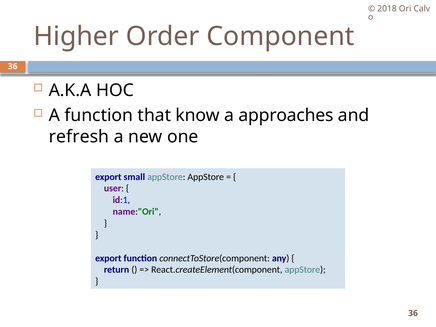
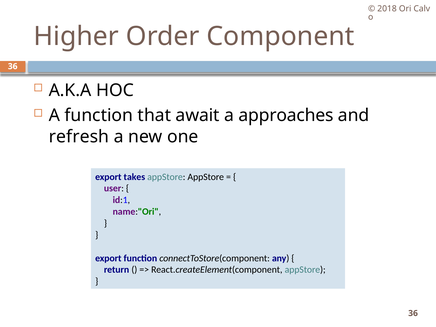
know: know -> await
small: small -> takes
